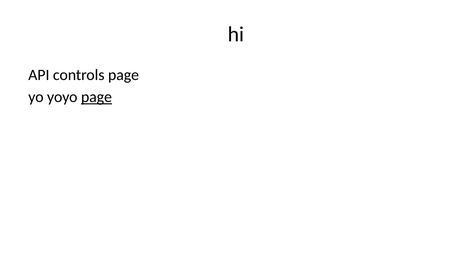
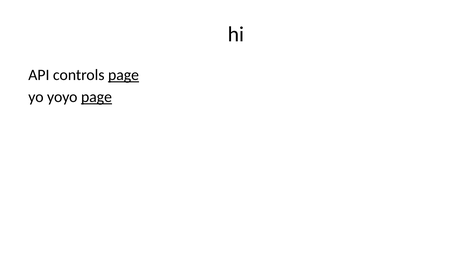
page at (123, 75) underline: none -> present
